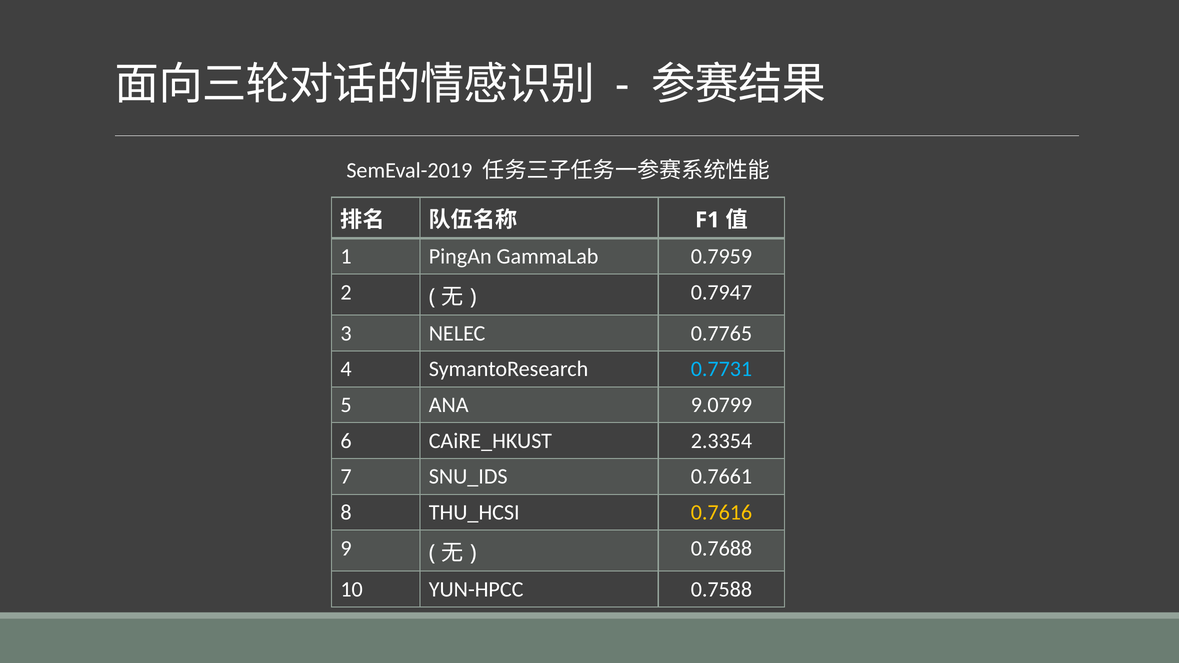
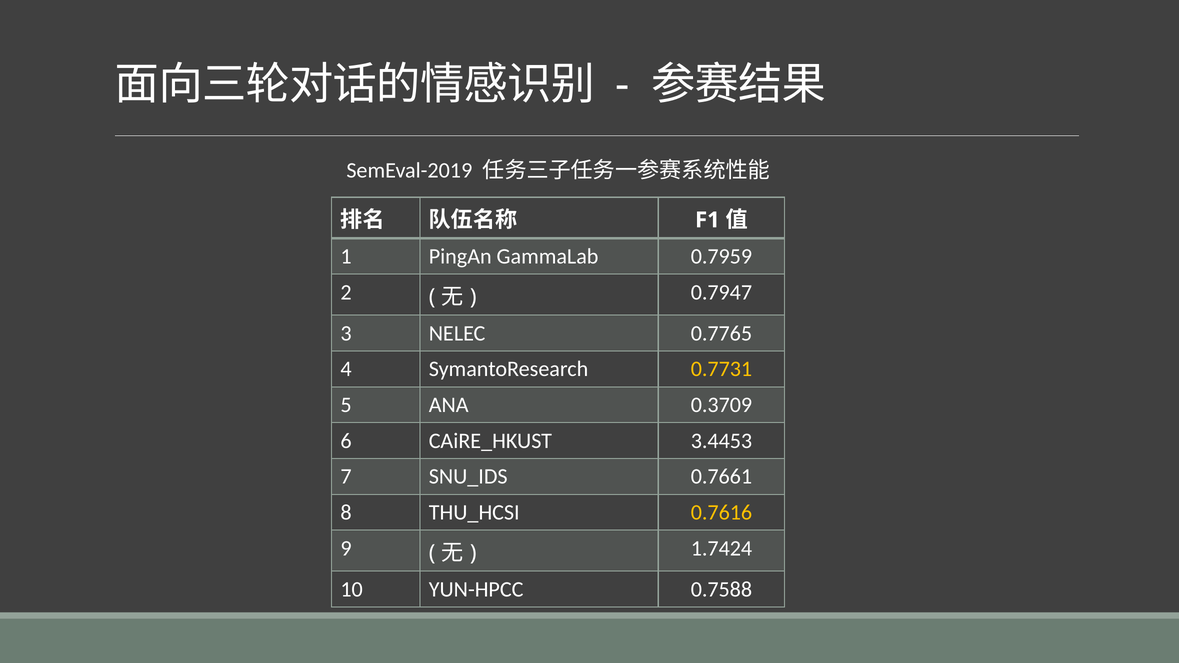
0.7731 colour: light blue -> yellow
9.0799: 9.0799 -> 0.3709
2.3354: 2.3354 -> 3.4453
0.7688: 0.7688 -> 1.7424
